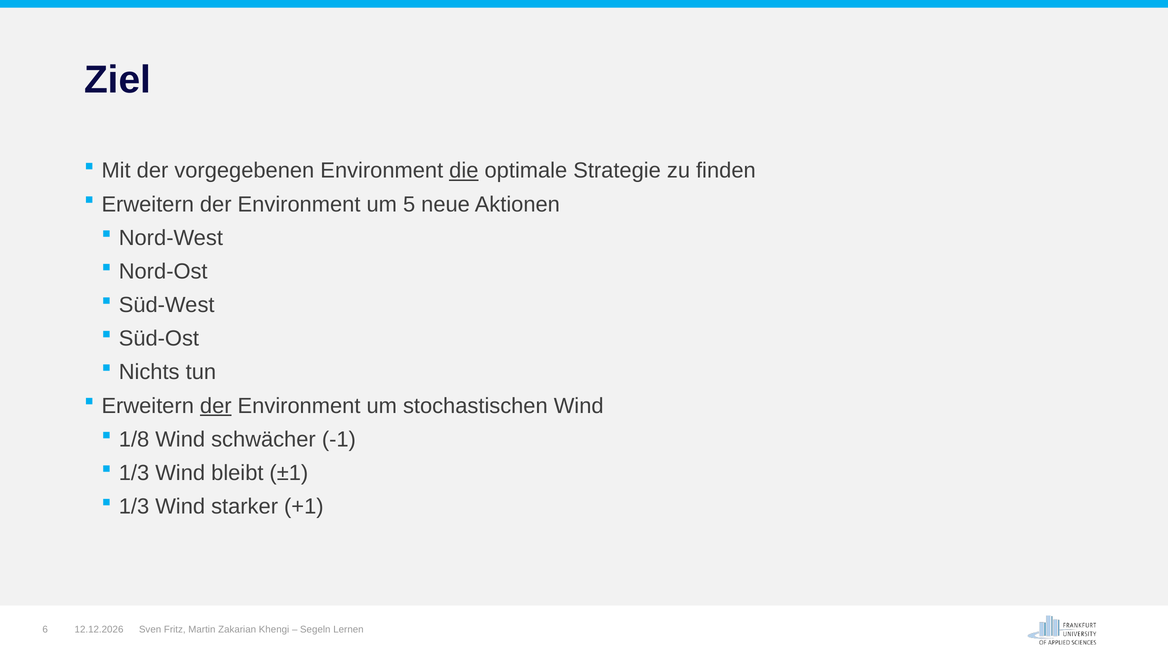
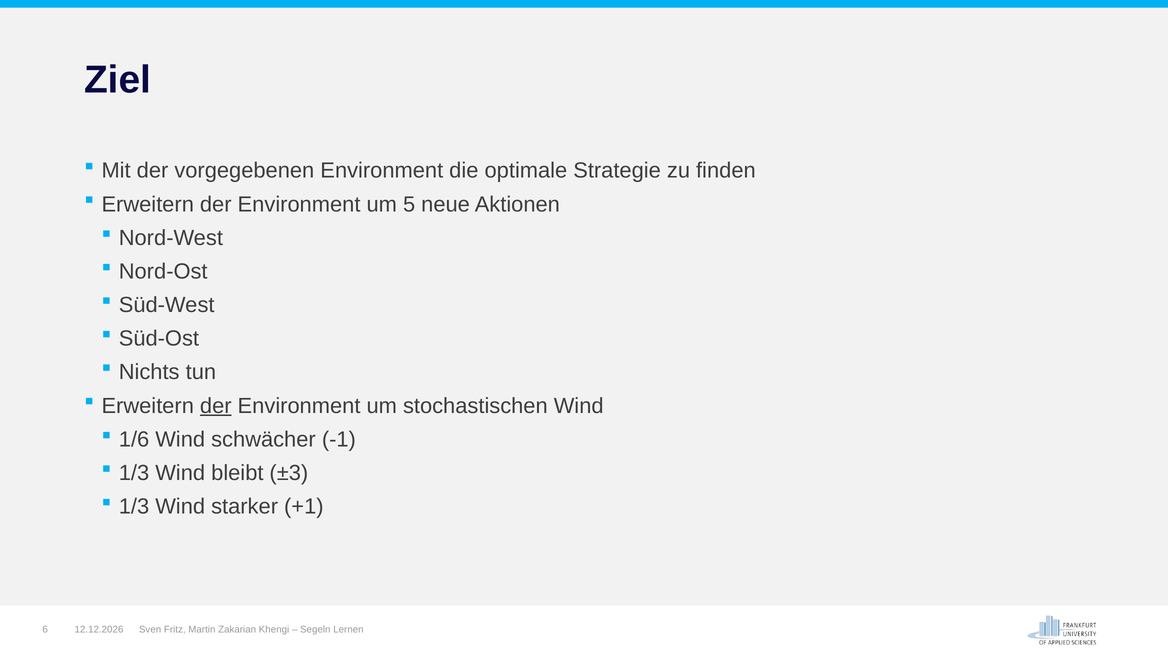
die underline: present -> none
1/8: 1/8 -> 1/6
±1: ±1 -> ±3
